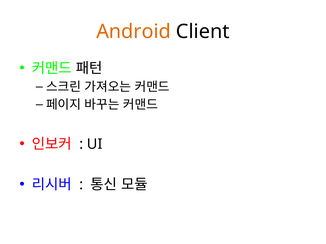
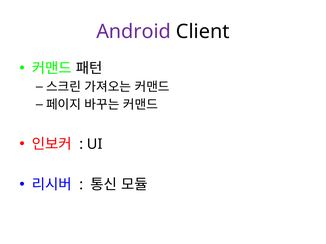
Android colour: orange -> purple
